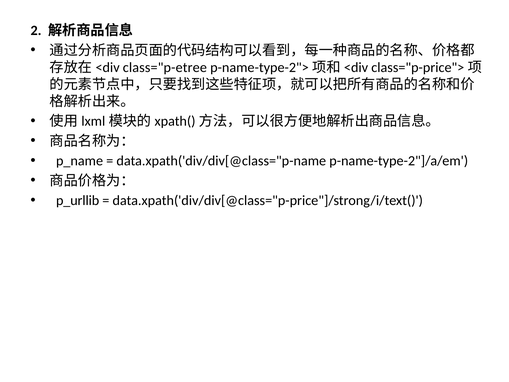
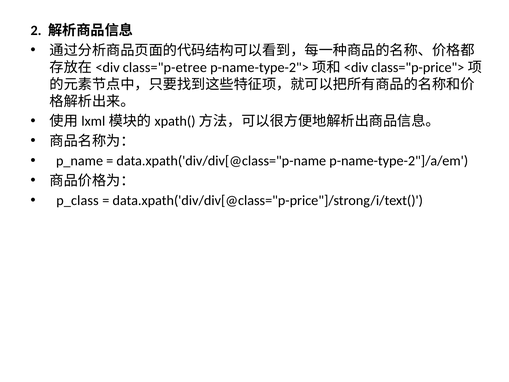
p_urllib: p_urllib -> p_class
